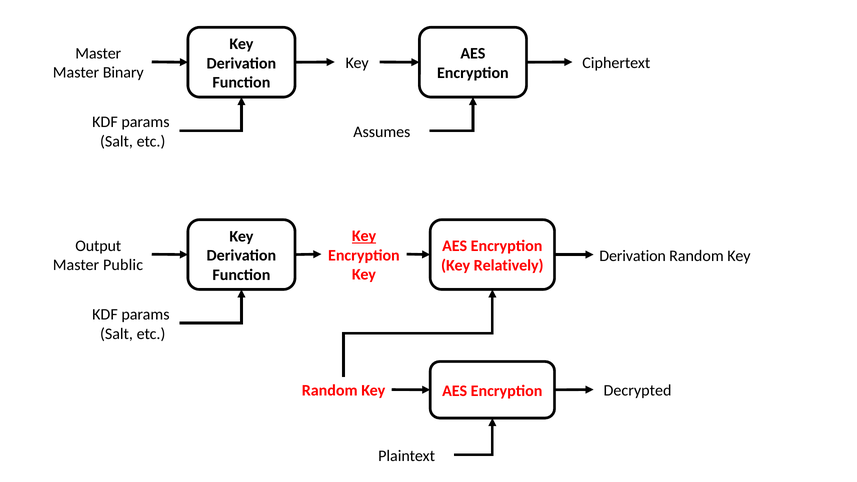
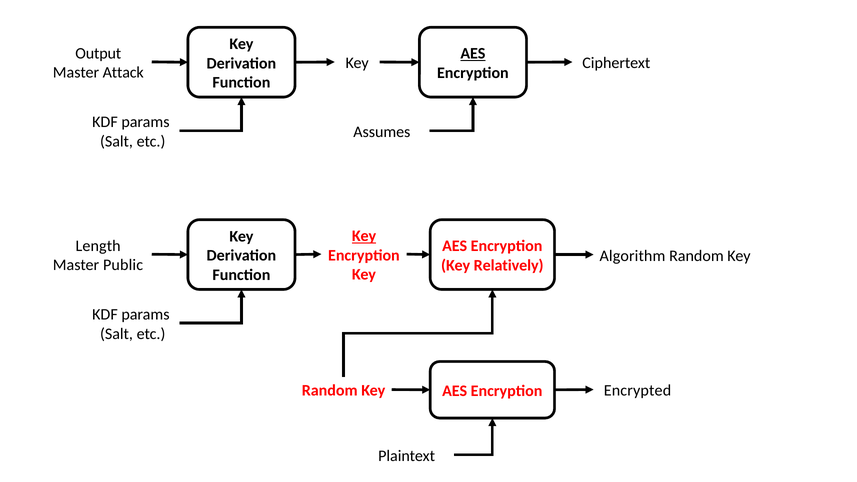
Master at (98, 53): Master -> Output
AES at (473, 54) underline: none -> present
Binary: Binary -> Attack
Output: Output -> Length
Derivation at (633, 256): Derivation -> Algorithm
Decrypted: Decrypted -> Encrypted
